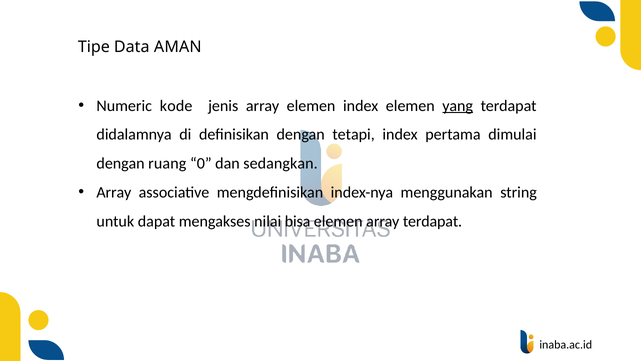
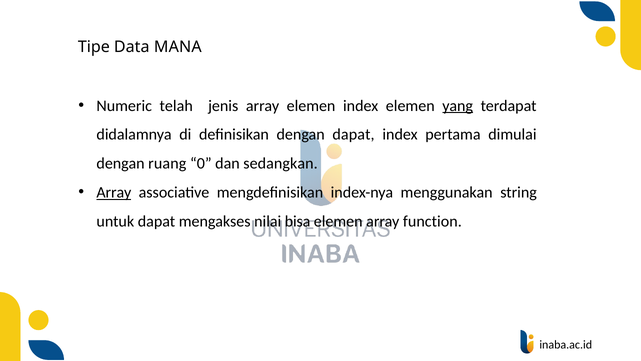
AMAN: AMAN -> MANA
kode: kode -> telah
dengan tetapi: tetapi -> dapat
Array at (114, 192) underline: none -> present
array terdapat: terdapat -> function
